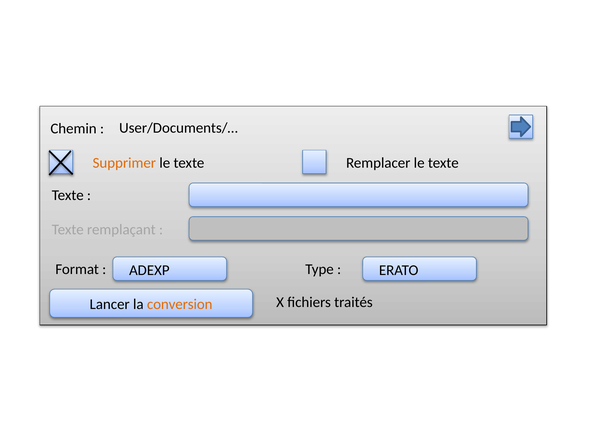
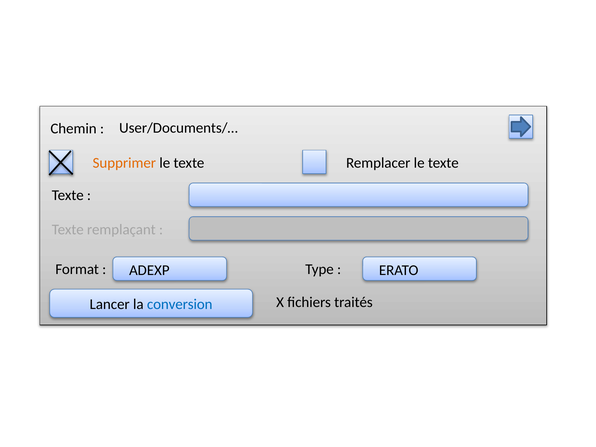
conversion colour: orange -> blue
